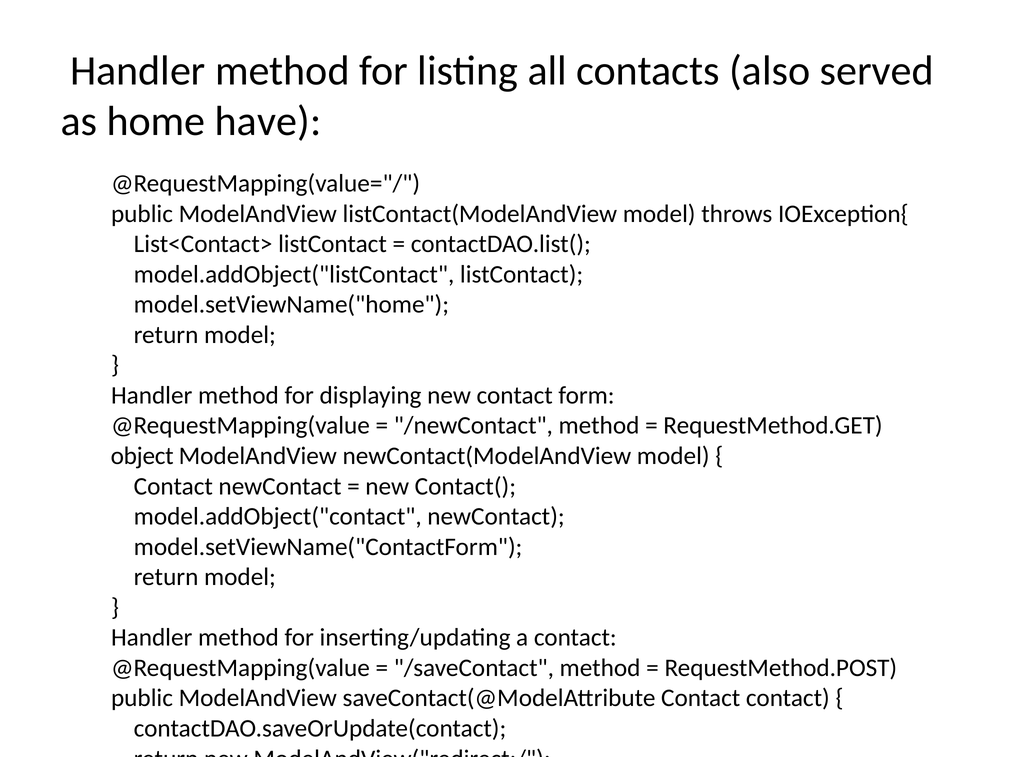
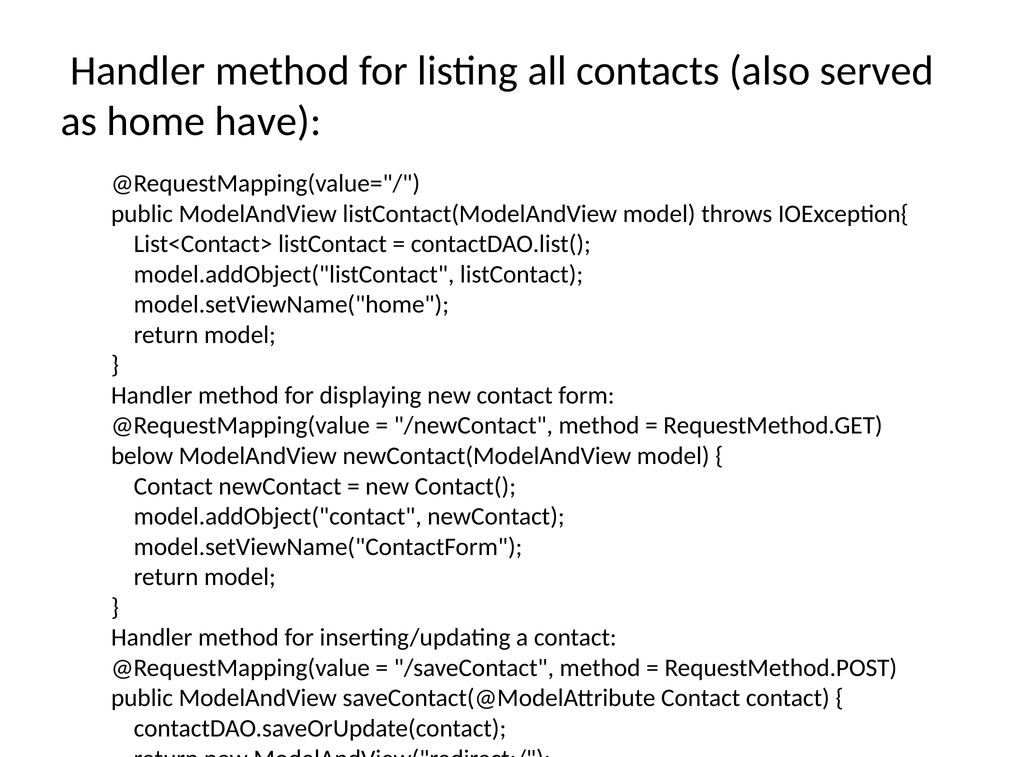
object: object -> below
